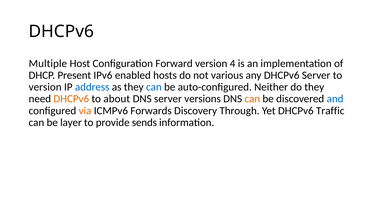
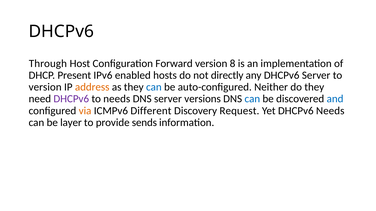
Multiple: Multiple -> Through
4: 4 -> 8
various: various -> directly
address colour: blue -> orange
DHCPv6 at (71, 99) colour: orange -> purple
to about: about -> needs
can at (252, 99) colour: orange -> blue
Forwards: Forwards -> Different
Through: Through -> Request
DHCPv6 Traffic: Traffic -> Needs
